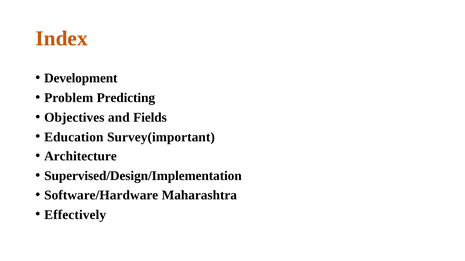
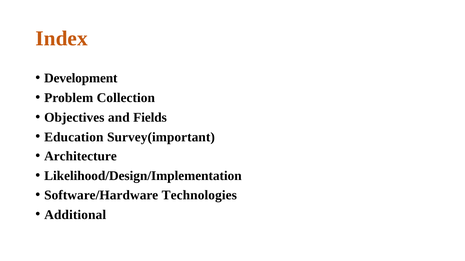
Predicting: Predicting -> Collection
Supervised/Design/Implementation: Supervised/Design/Implementation -> Likelihood/Design/Implementation
Maharashtra: Maharashtra -> Technologies
Effectively: Effectively -> Additional
